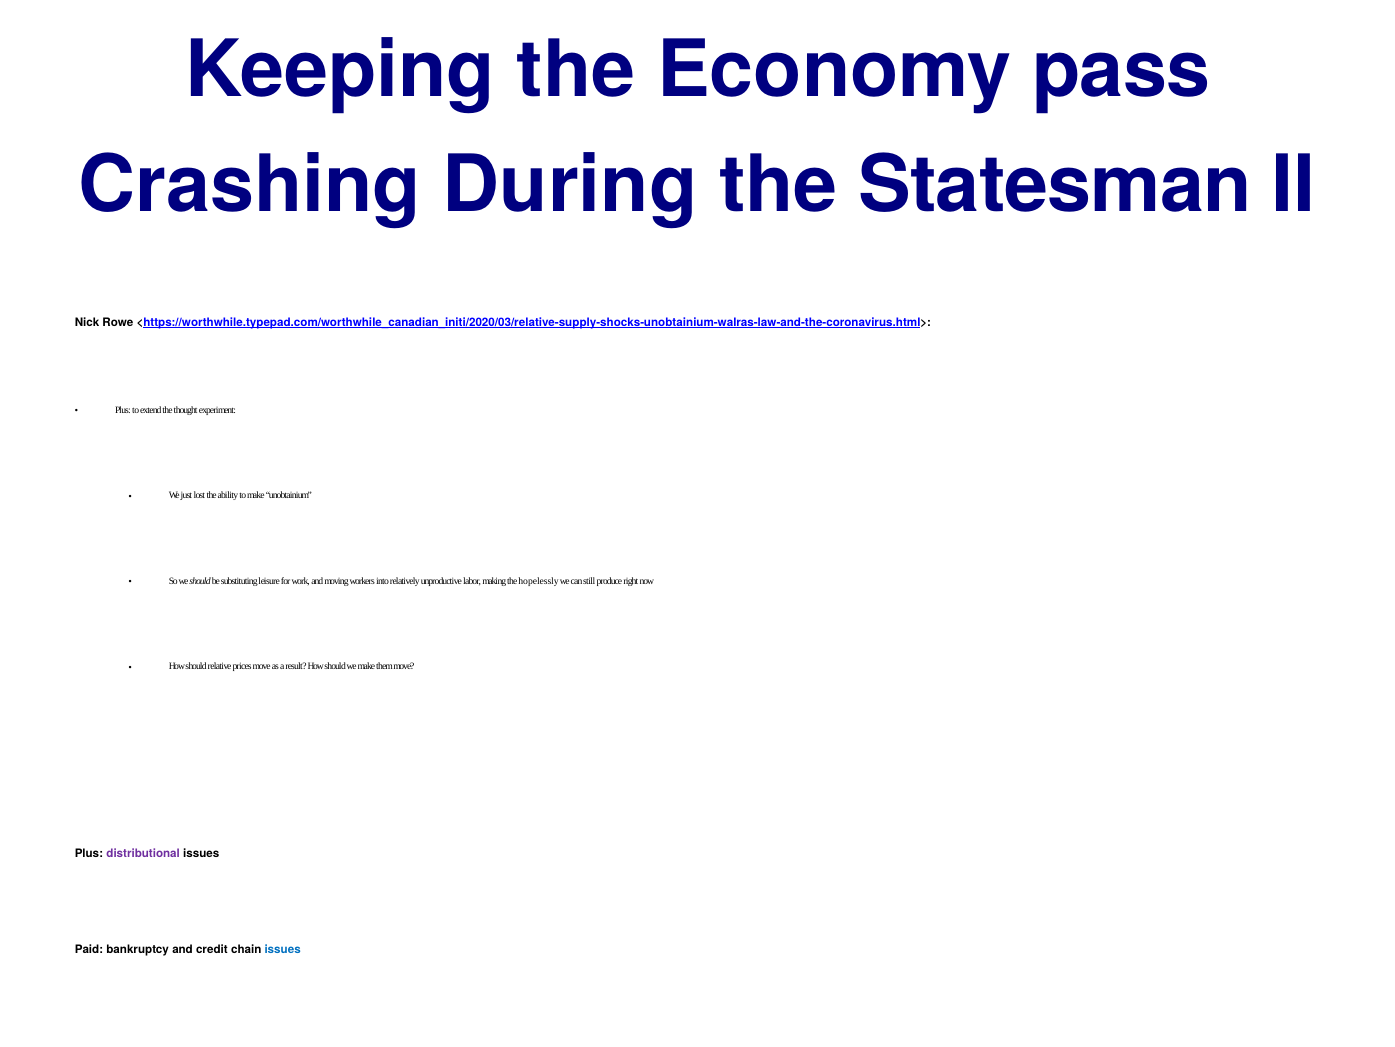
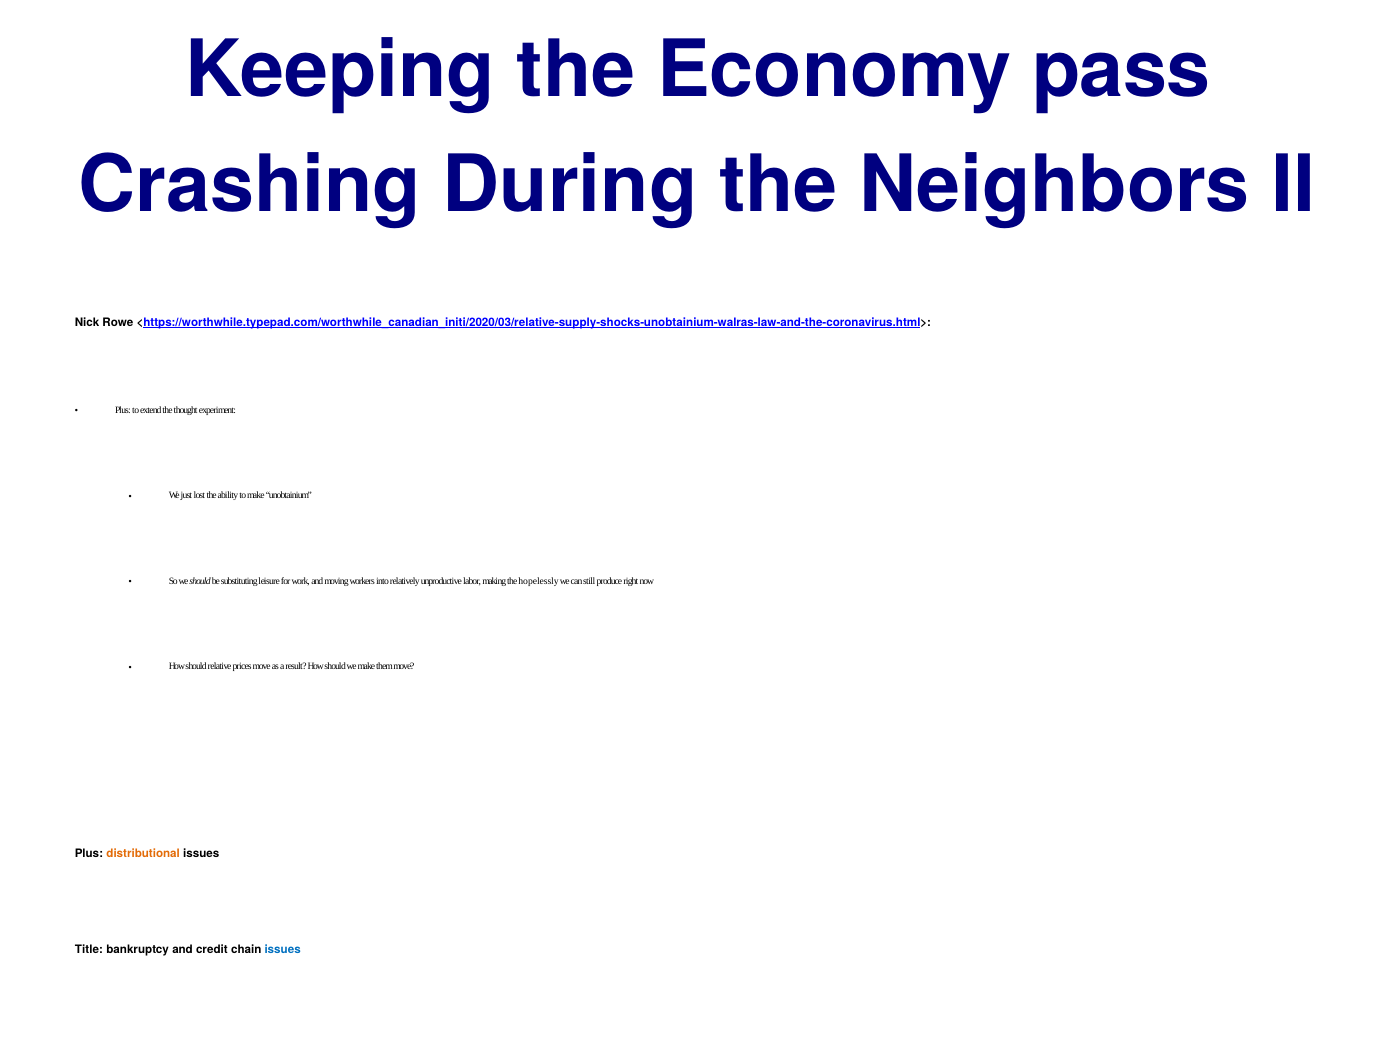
Statesman: Statesman -> Neighbors
distributional colour: purple -> orange
Paid: Paid -> Title
